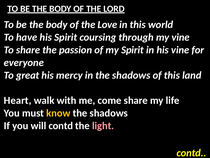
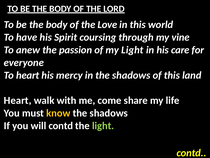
To share: share -> anew
my Spirit: Spirit -> Light
his vine: vine -> care
To great: great -> heart
light at (103, 125) colour: pink -> light green
